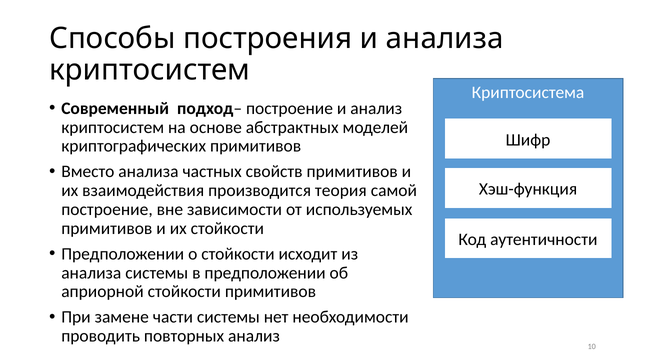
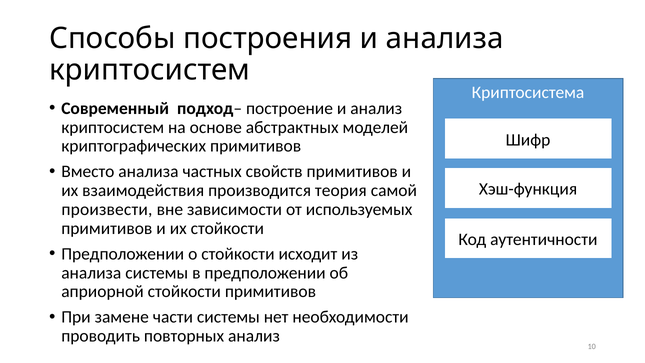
построение at (107, 209): построение -> произвести
